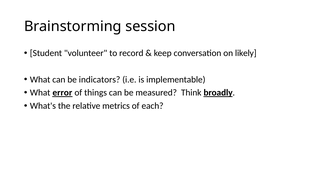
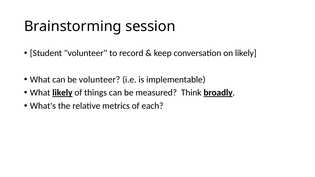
be indicators: indicators -> volunteer
What error: error -> likely
